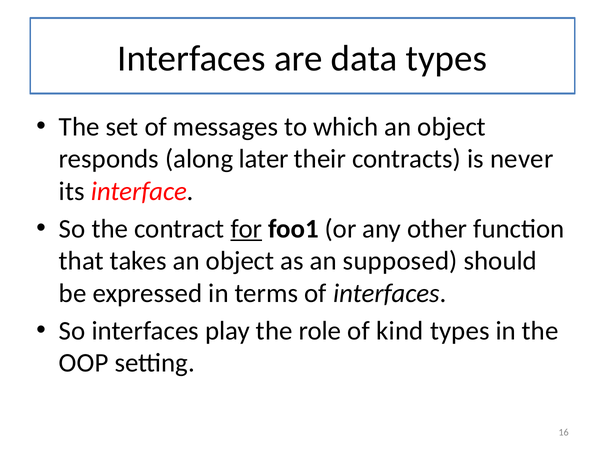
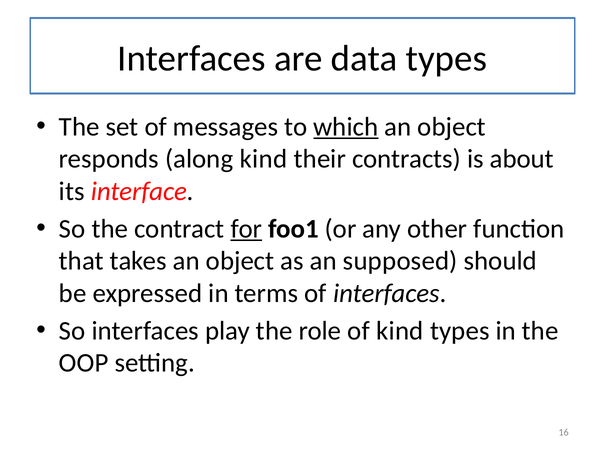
which underline: none -> present
along later: later -> kind
never: never -> about
